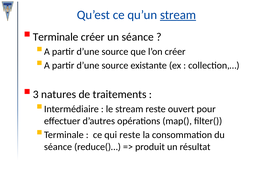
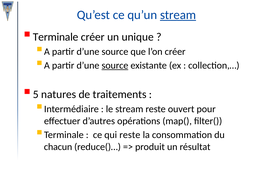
un séance: séance -> unique
source at (115, 66) underline: none -> present
3: 3 -> 5
séance at (58, 147): séance -> chacun
